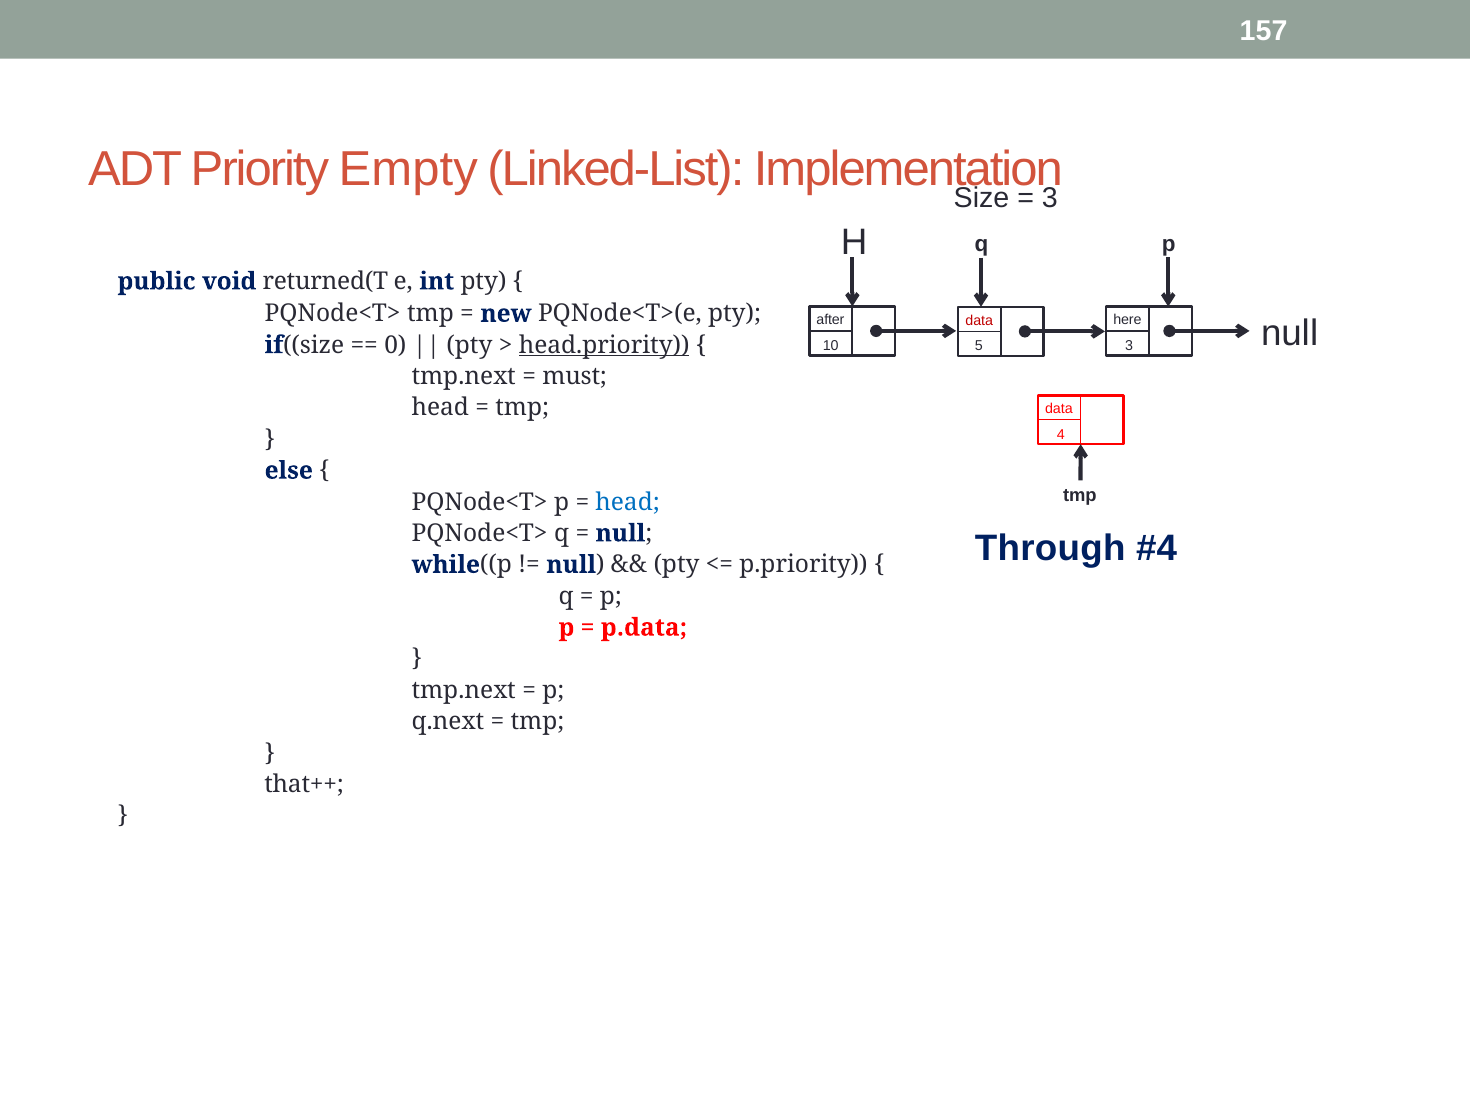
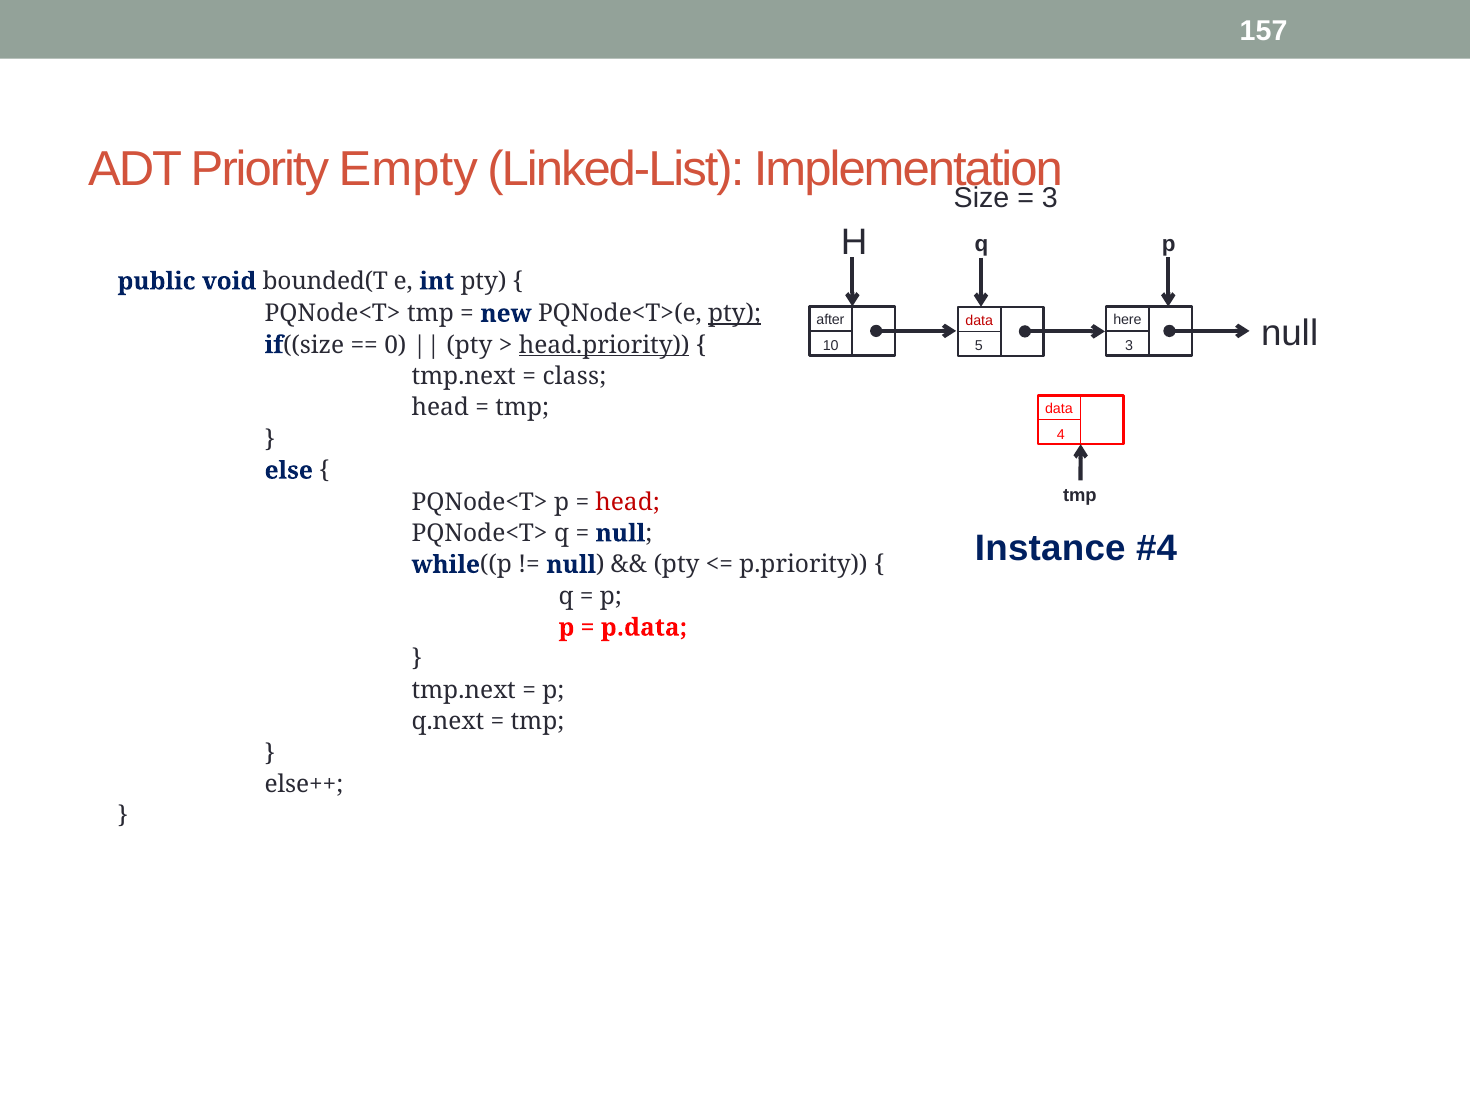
returned(T: returned(T -> bounded(T
pty at (735, 314) underline: none -> present
must: must -> class
head at (628, 502) colour: blue -> red
Through: Through -> Instance
that++: that++ -> else++
